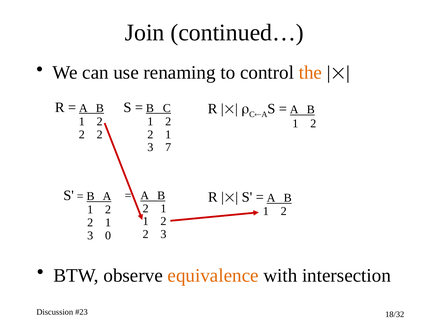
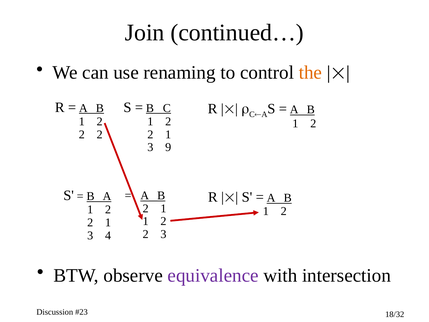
7: 7 -> 9
0: 0 -> 4
equivalence colour: orange -> purple
